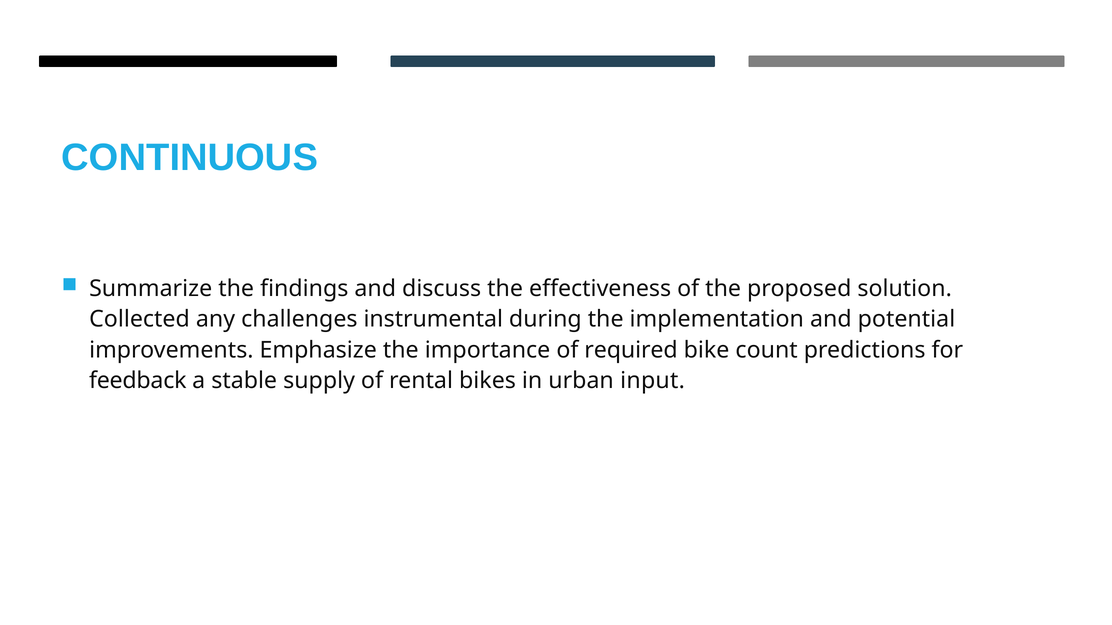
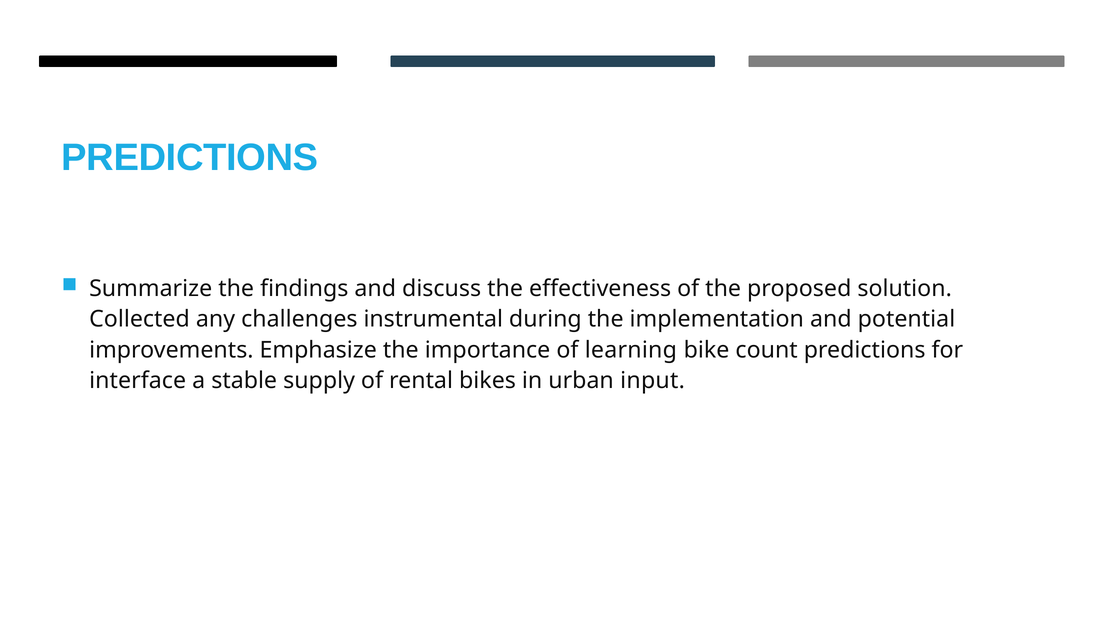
CONTINUOUS at (190, 158): CONTINUOUS -> PREDICTIONS
required: required -> learning
feedback: feedback -> interface
